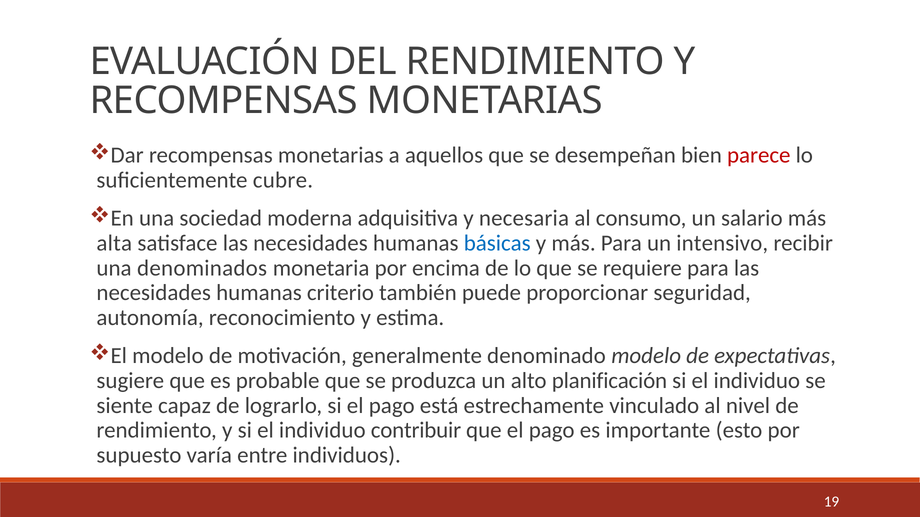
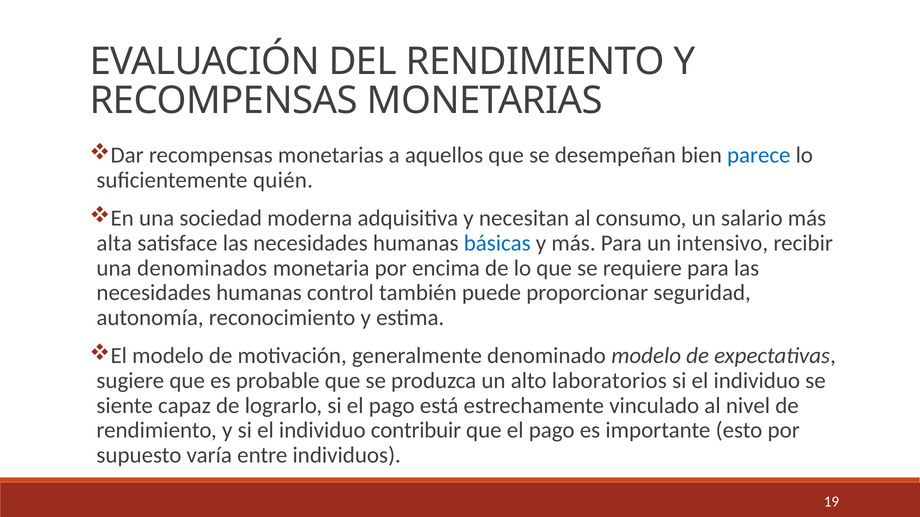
parece colour: red -> blue
cubre: cubre -> quién
necesaria: necesaria -> necesitan
criterio: criterio -> control
planificación: planificación -> laboratorios
